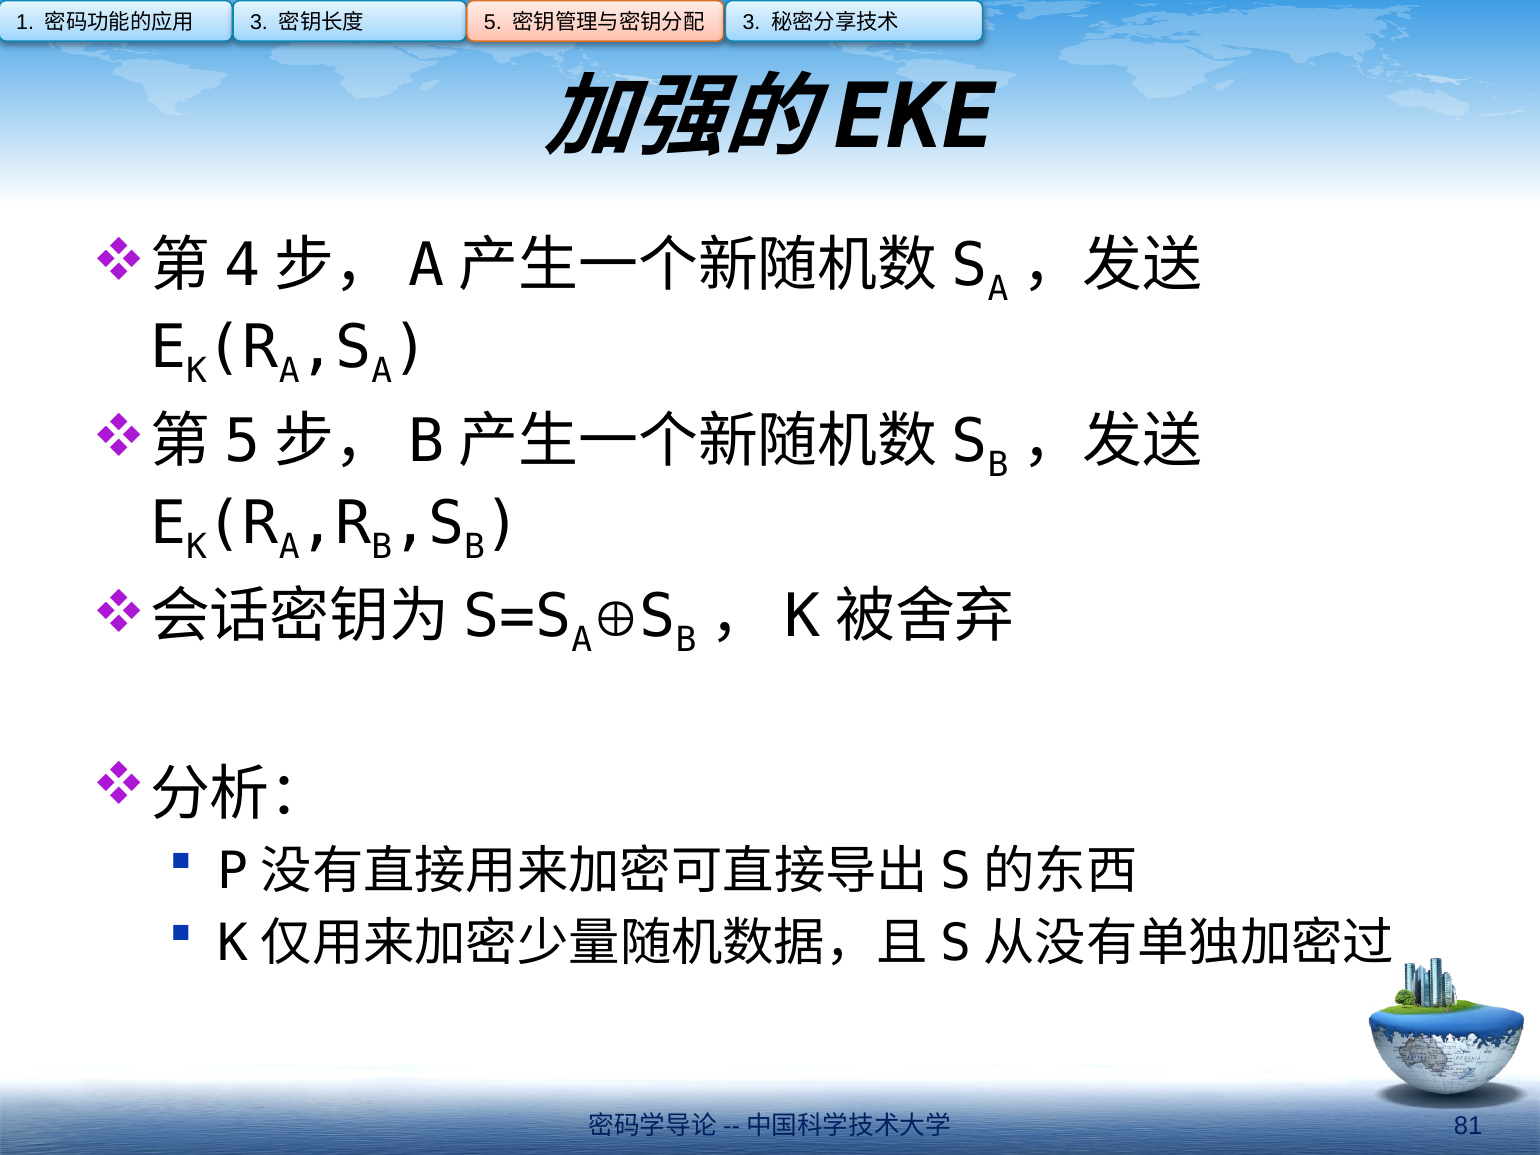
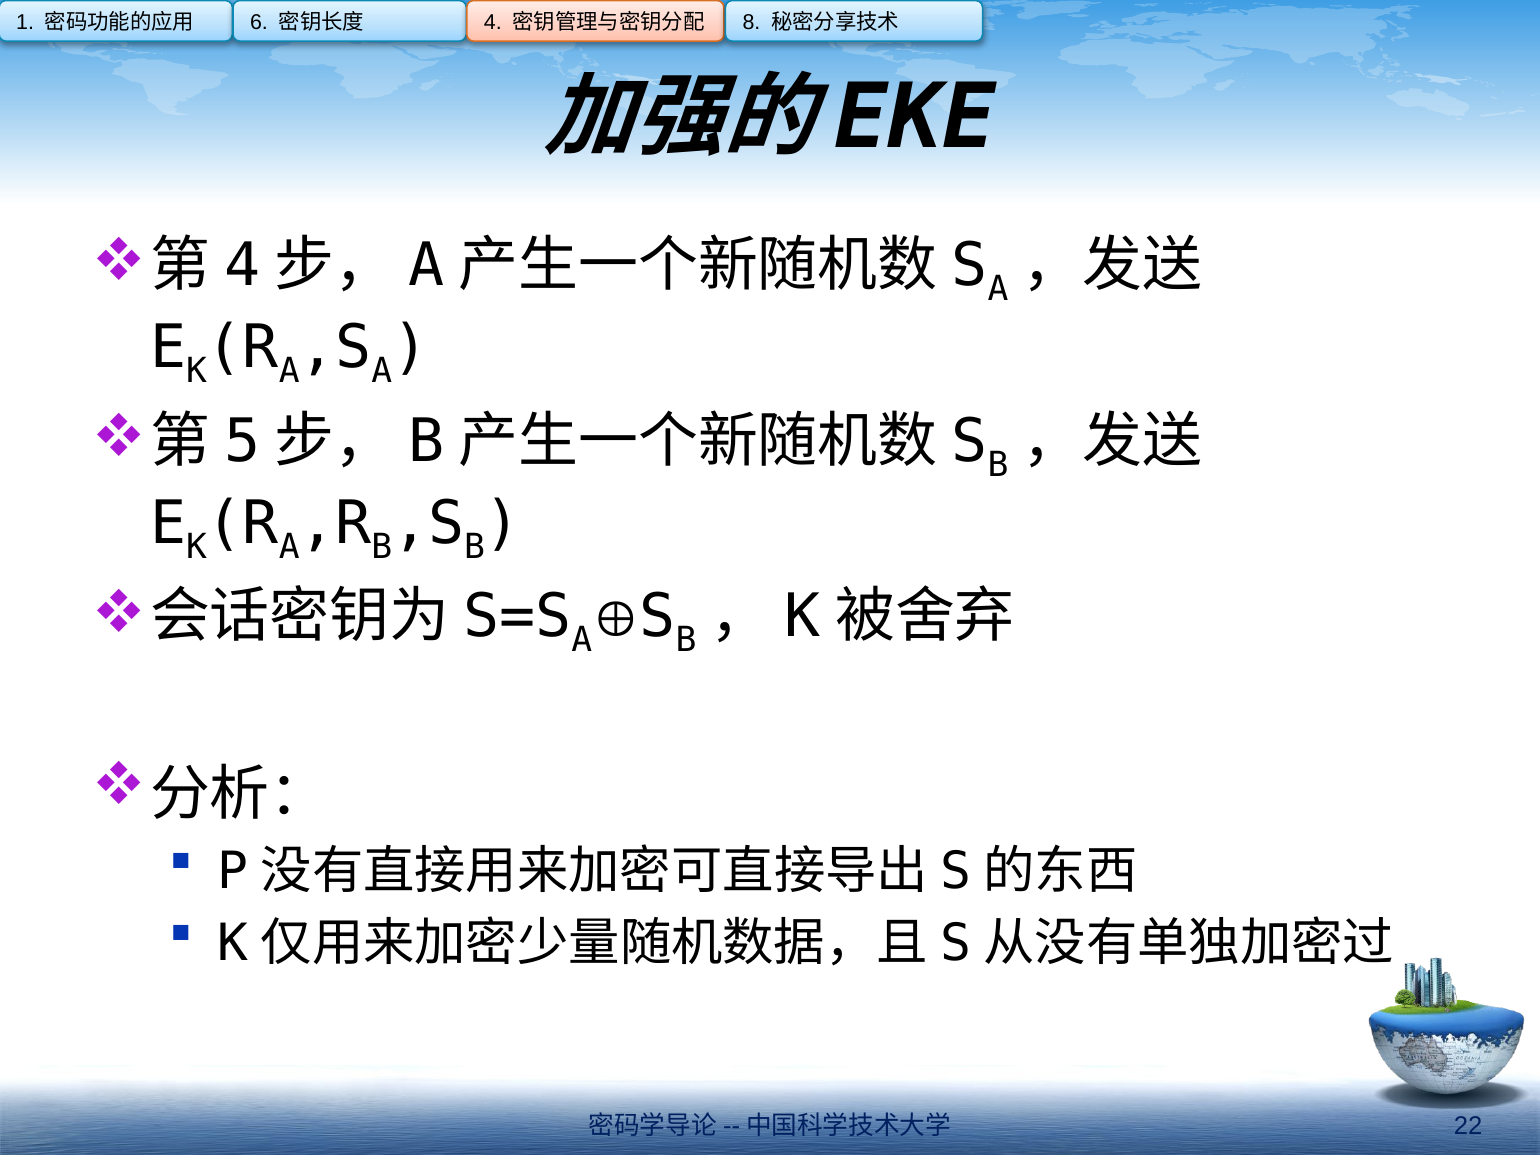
3 at (259, 22): 3 -> 6
5: 5 -> 4
3 at (751, 22): 3 -> 8
81: 81 -> 22
